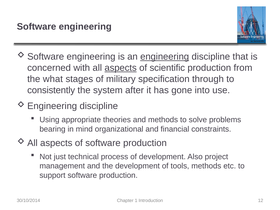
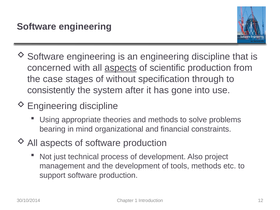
engineering at (165, 57) underline: present -> none
what: what -> case
military: military -> without
